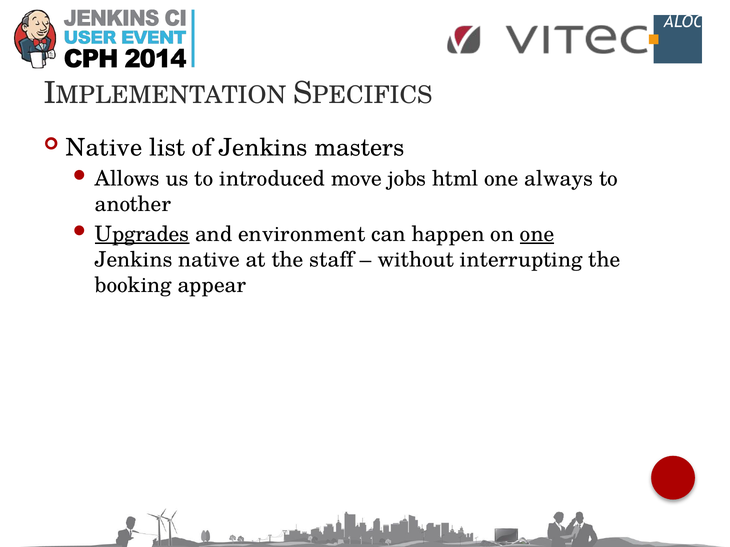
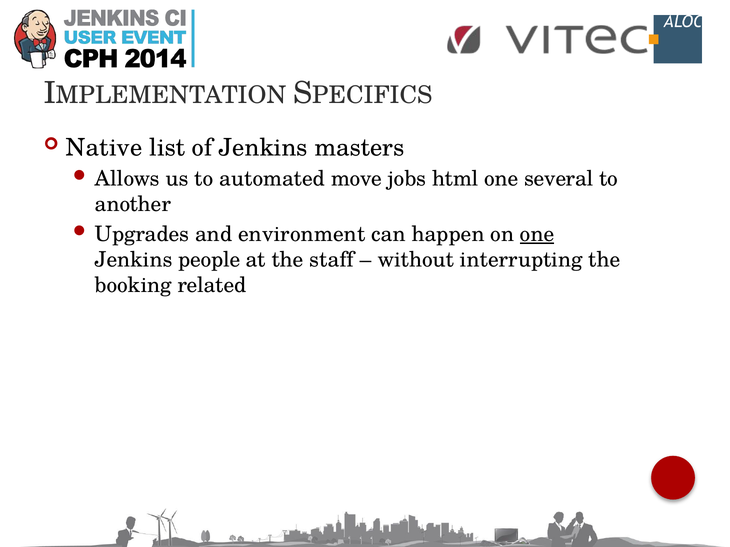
introduced: introduced -> automated
always: always -> several
Upgrades underline: present -> none
Jenkins native: native -> people
appear: appear -> related
